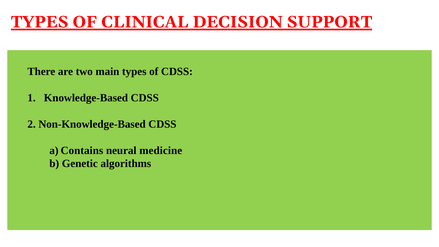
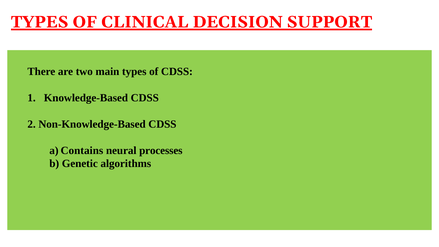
medicine: medicine -> processes
